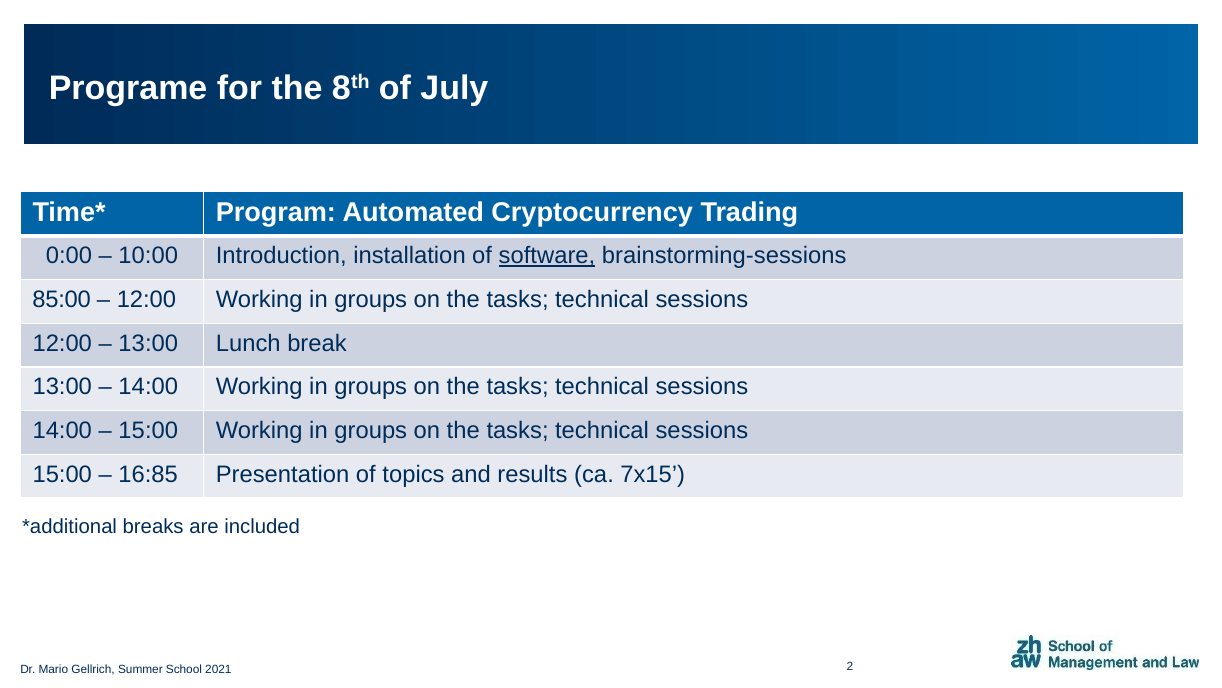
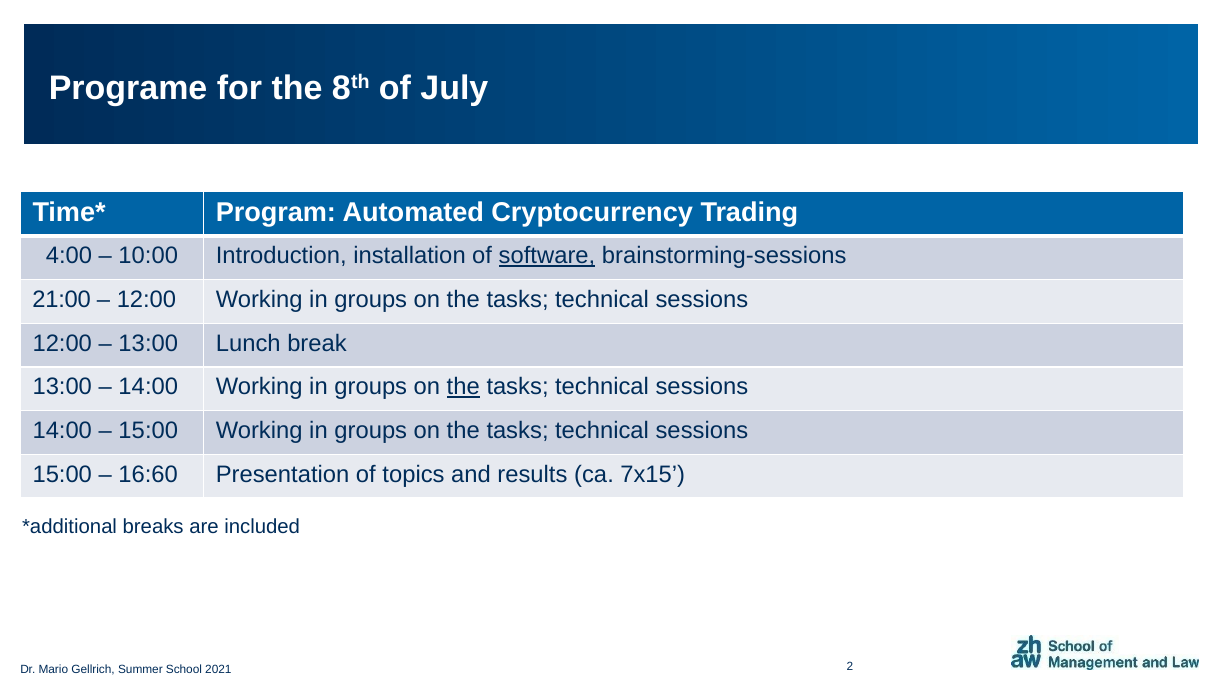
0:00: 0:00 -> 4:00
85:00: 85:00 -> 21:00
the at (463, 387) underline: none -> present
16:85: 16:85 -> 16:60
